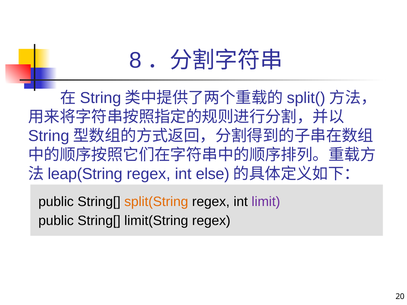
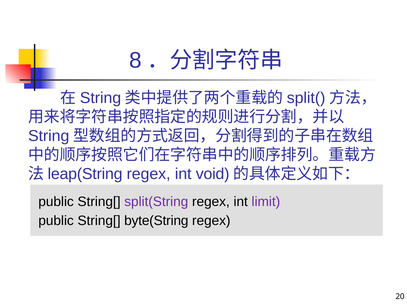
else: else -> void
split(String colour: orange -> purple
limit(String: limit(String -> byte(String
